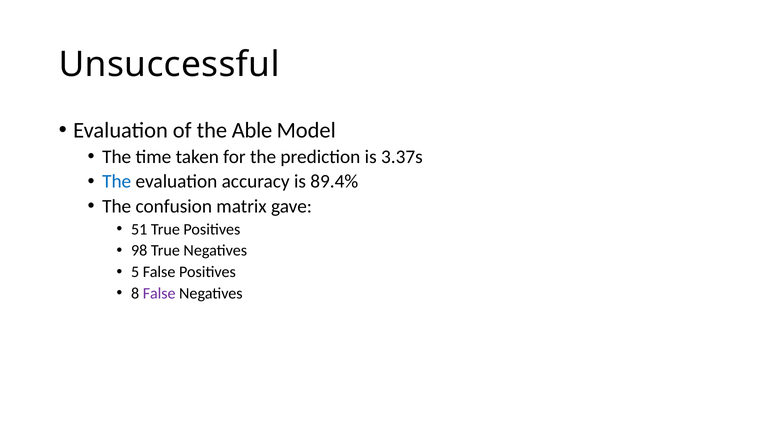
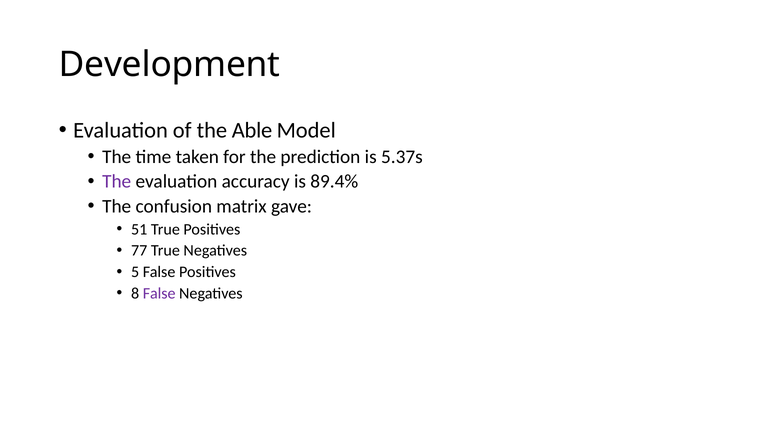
Unsuccessful: Unsuccessful -> Development
3.37s: 3.37s -> 5.37s
The at (117, 182) colour: blue -> purple
98: 98 -> 77
